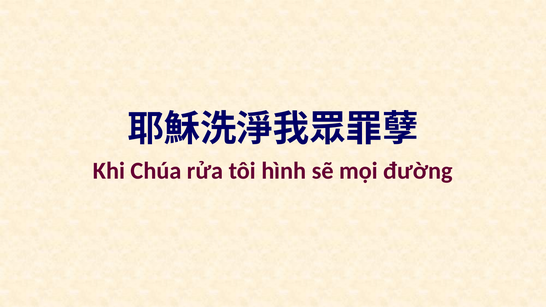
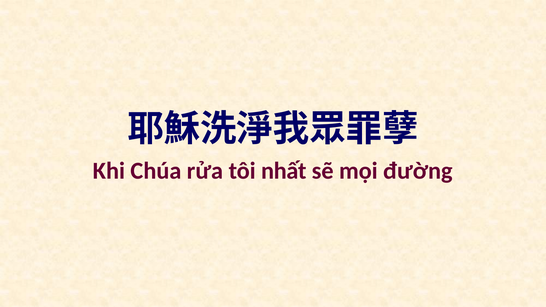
hình: hình -> nhất
